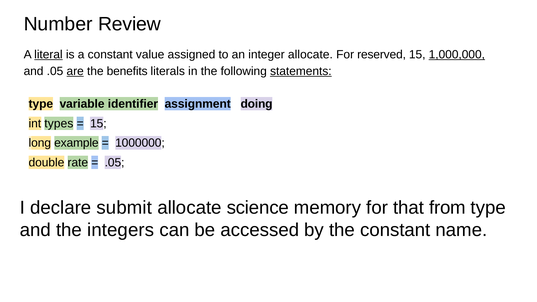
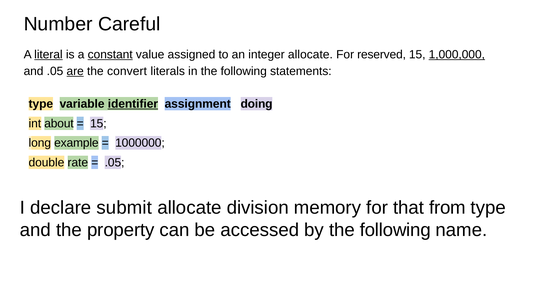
Review: Review -> Careful
constant at (110, 55) underline: none -> present
benefits: benefits -> convert
statements underline: present -> none
identifier underline: none -> present
types: types -> about
science: science -> division
integers: integers -> property
by the constant: constant -> following
